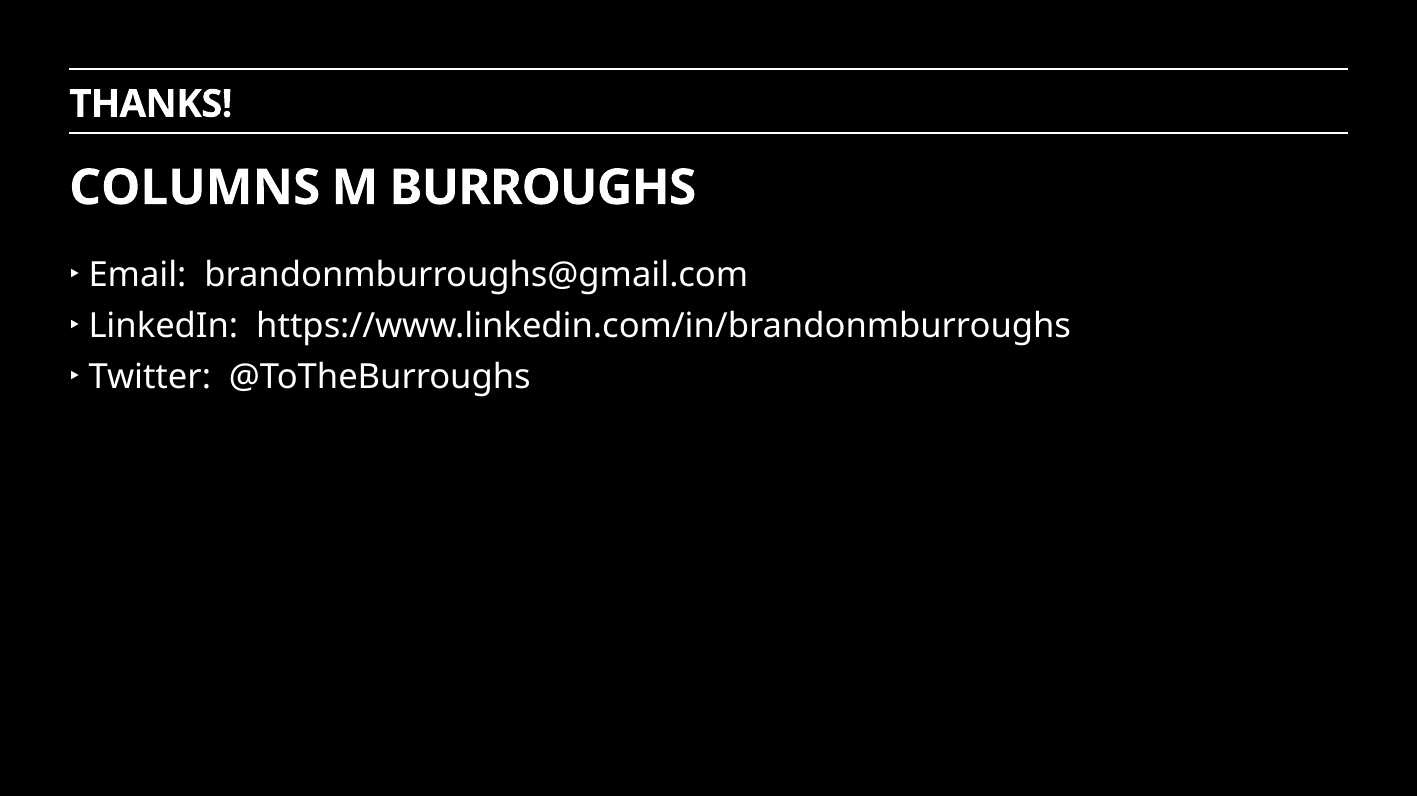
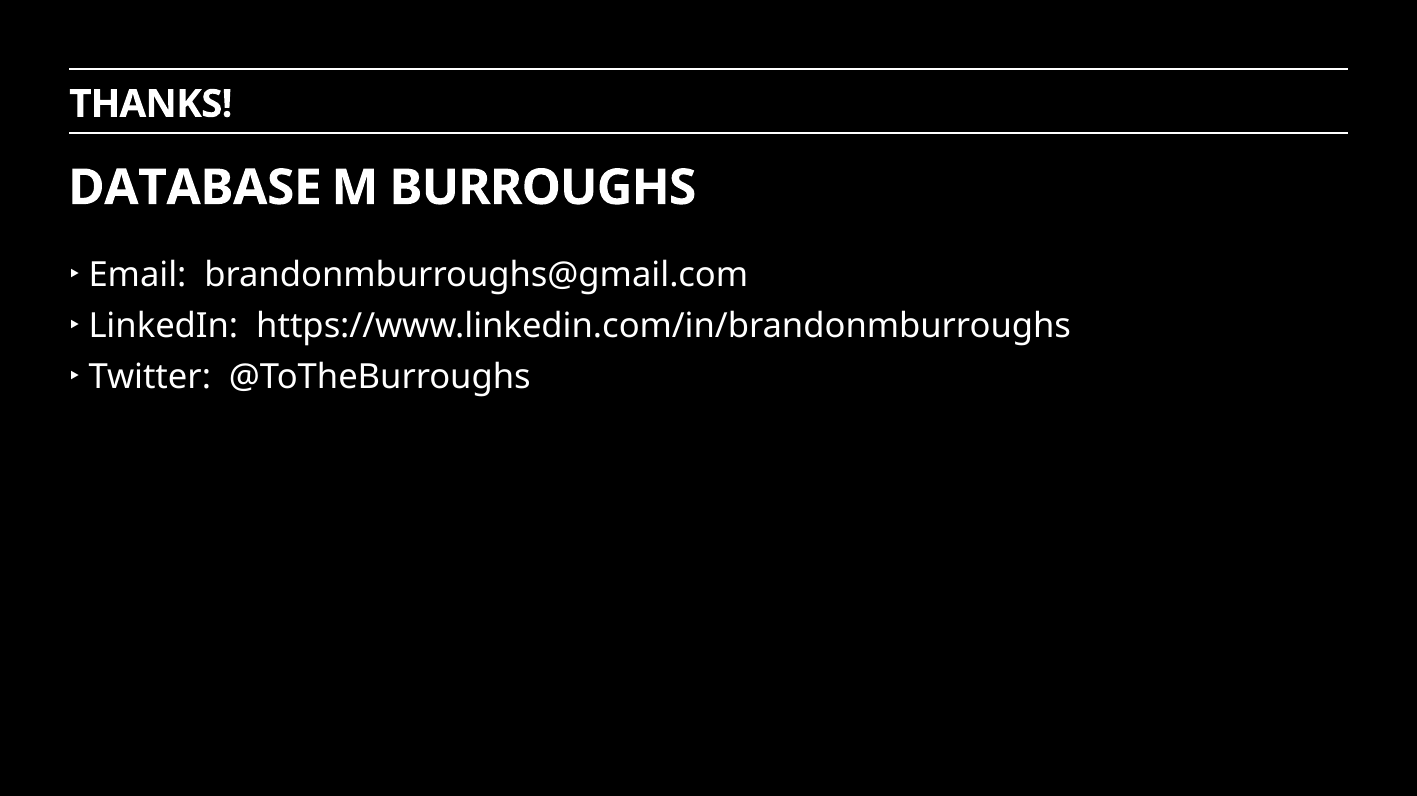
COLUMNS: COLUMNS -> DATABASE
